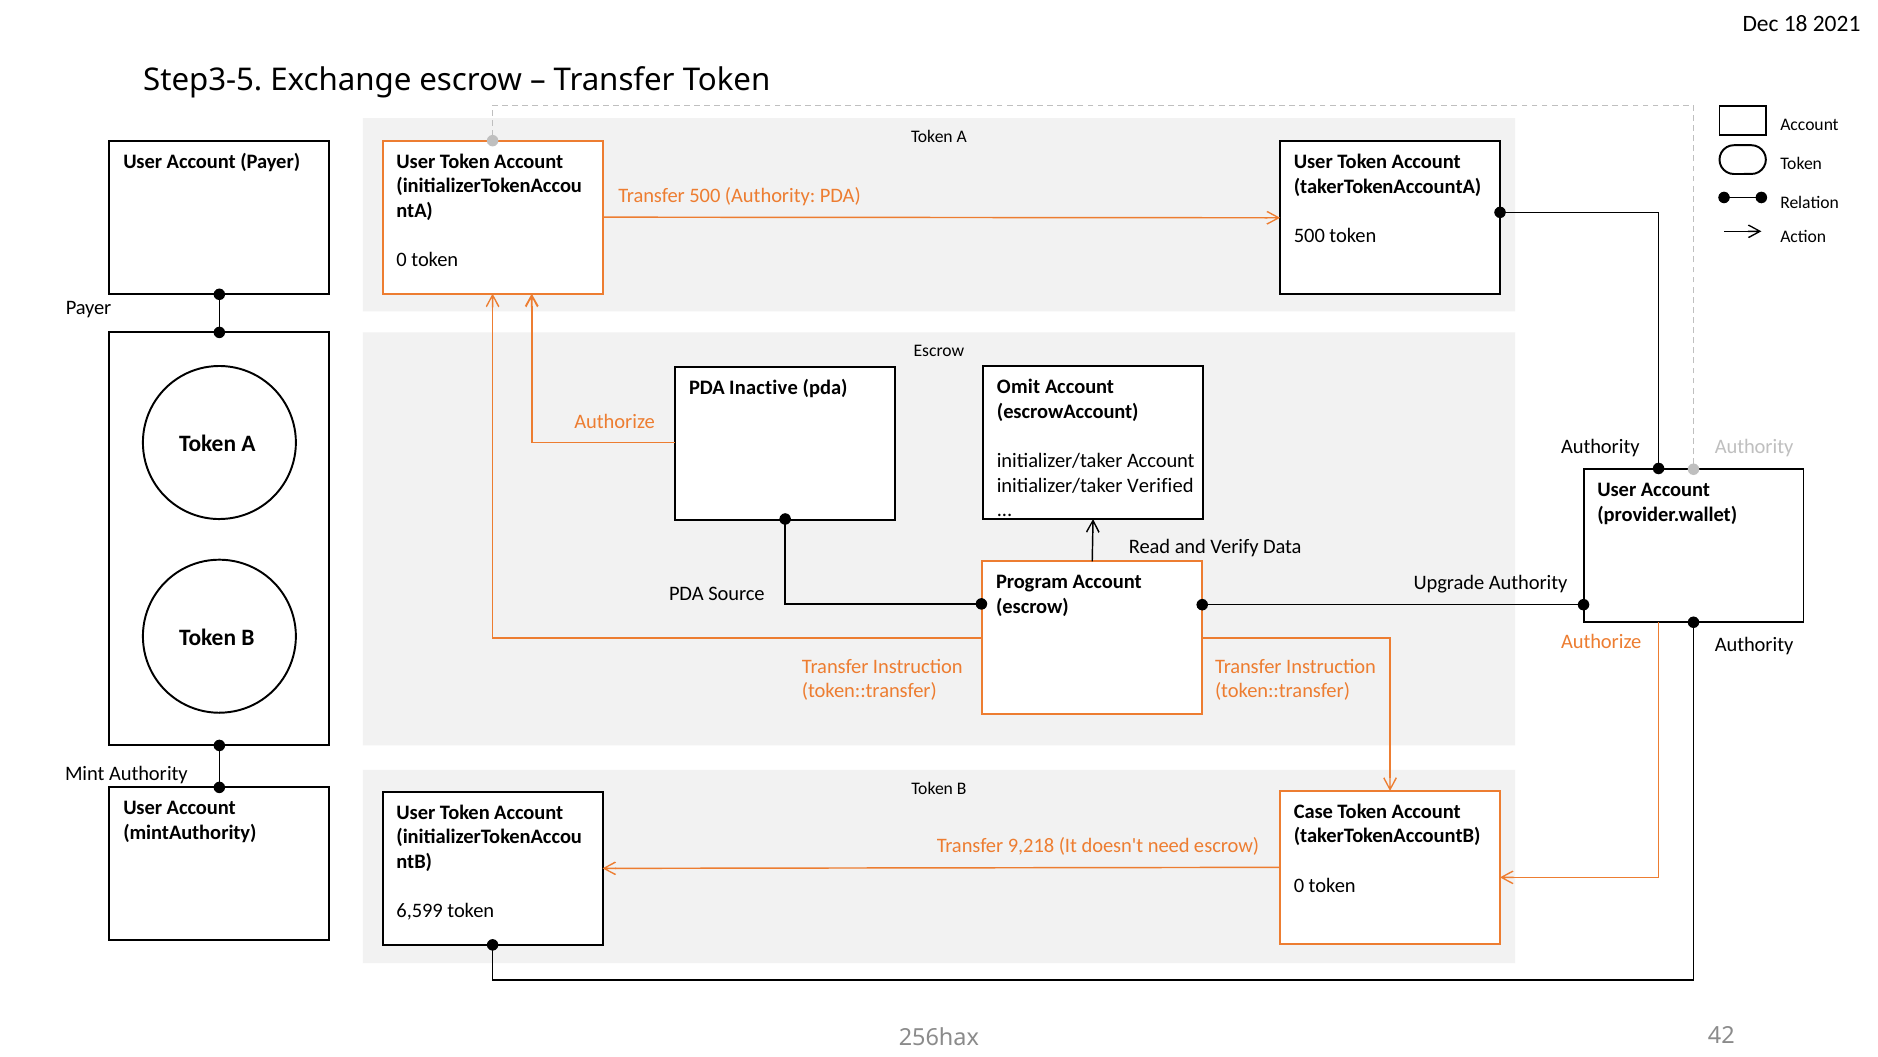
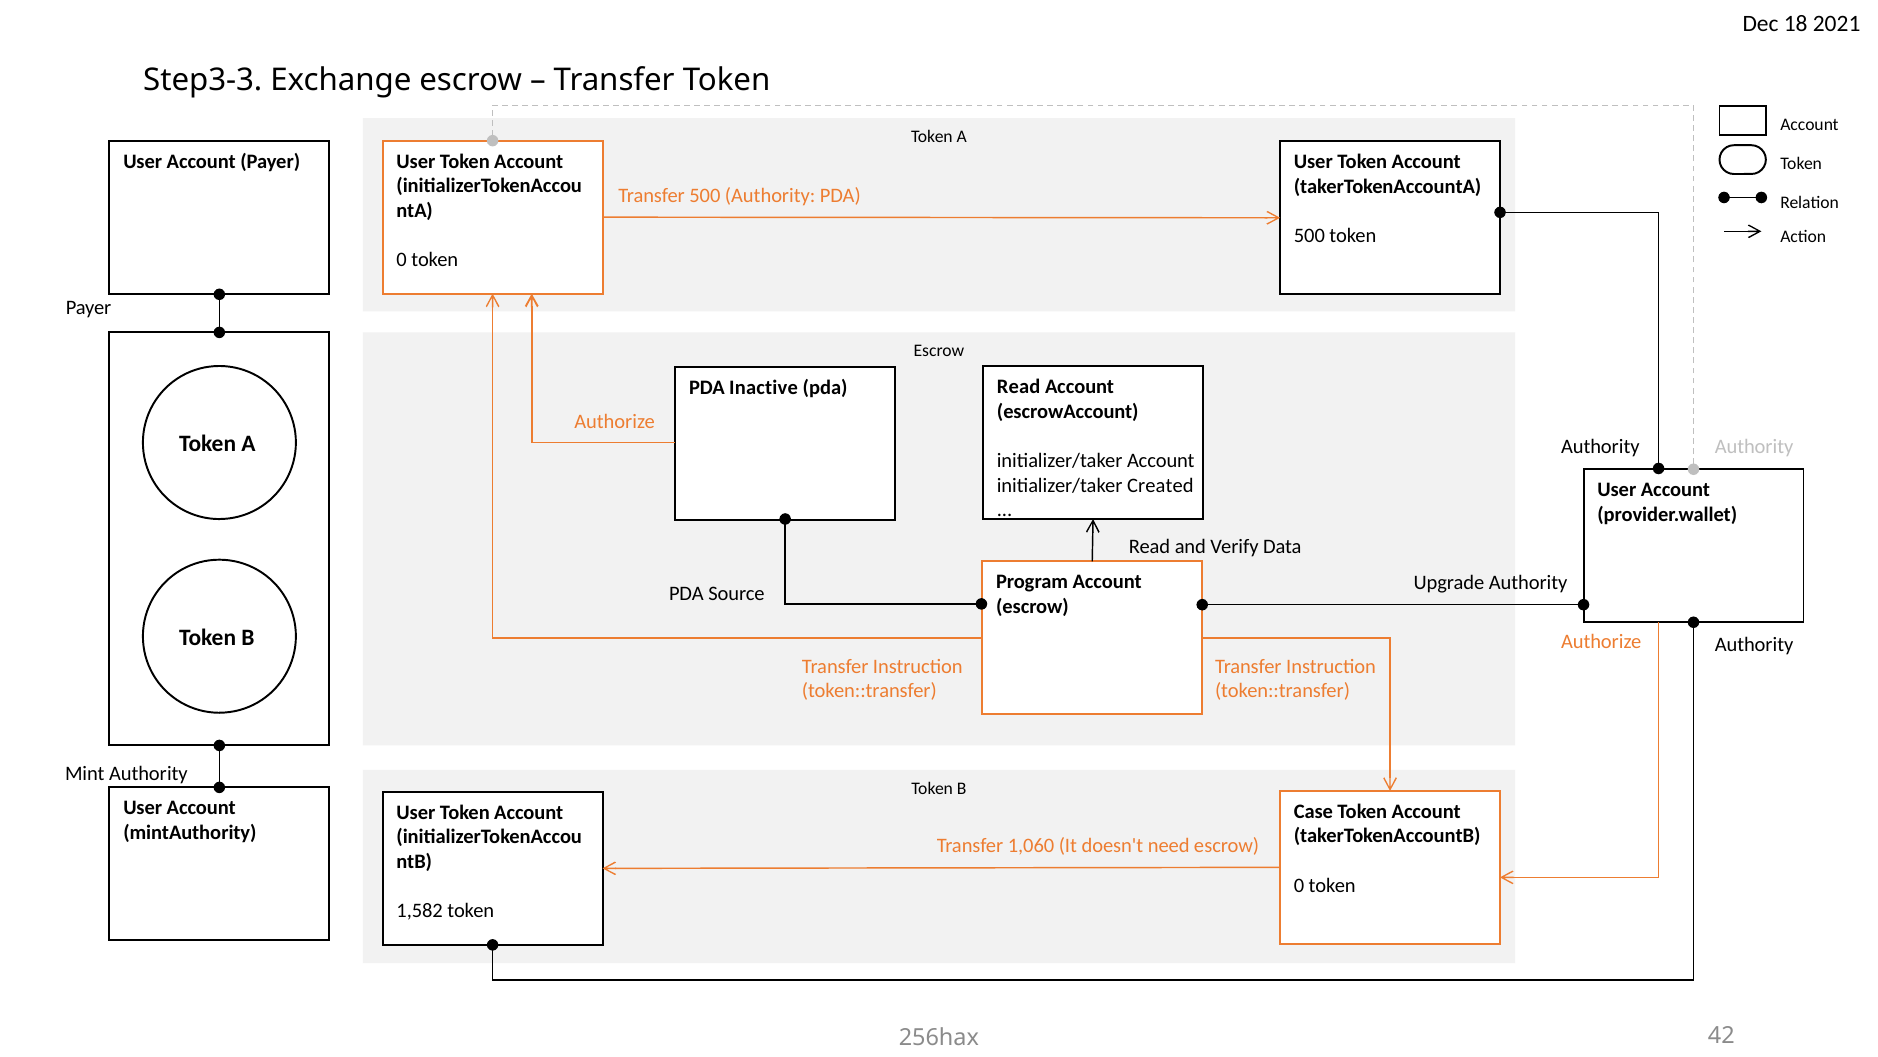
Step3-5: Step3-5 -> Step3-3
pda Omit: Omit -> Read
Verified: Verified -> Created
9,218: 9,218 -> 1,060
6,599: 6,599 -> 1,582
